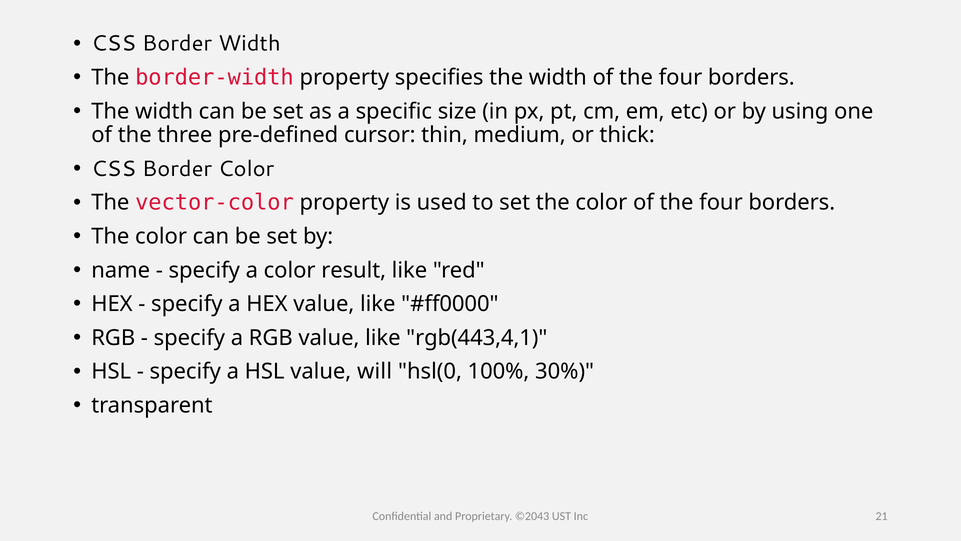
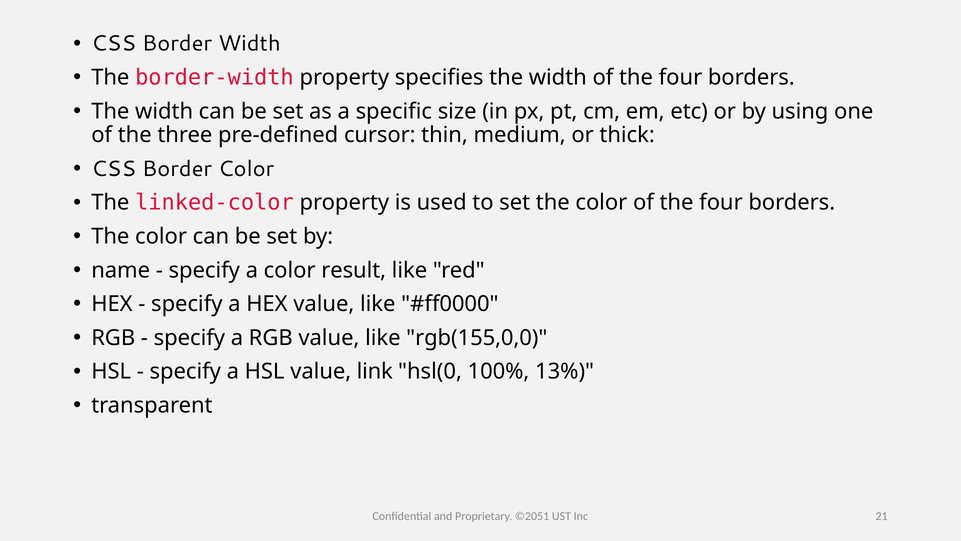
vector-color: vector-color -> linked-color
rgb(443,4,1: rgb(443,4,1 -> rgb(155,0,0
will: will -> link
30%: 30% -> 13%
©2043: ©2043 -> ©2051
